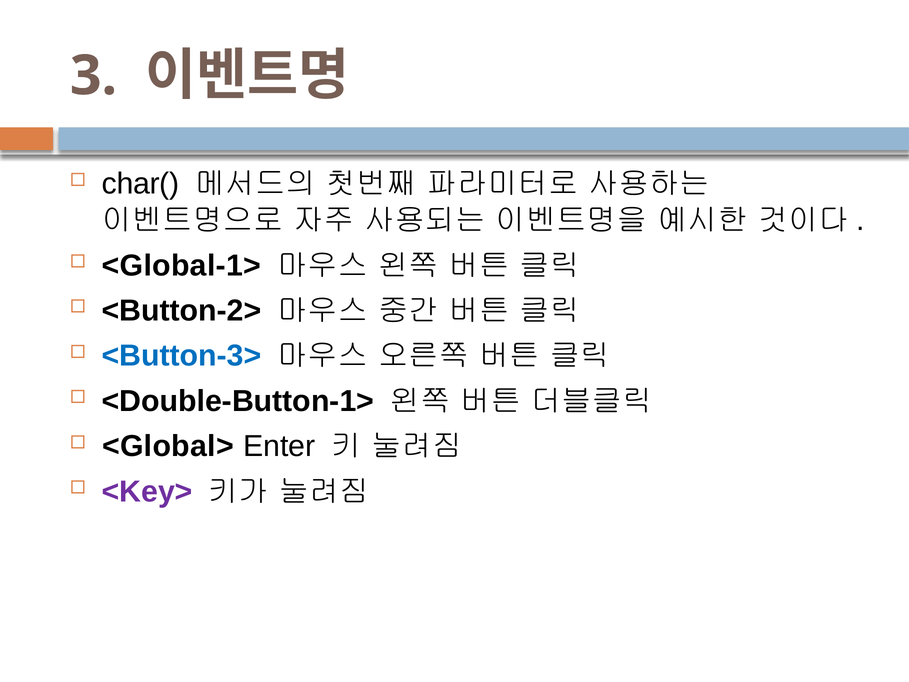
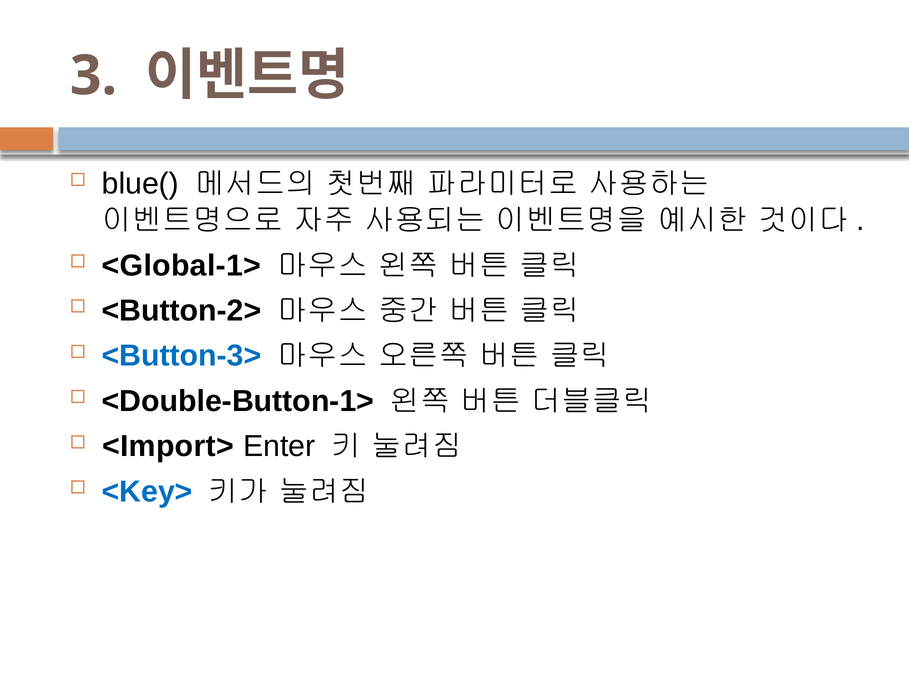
char(: char( -> blue(
<Global>: <Global> -> <Import>
<Key> colour: purple -> blue
